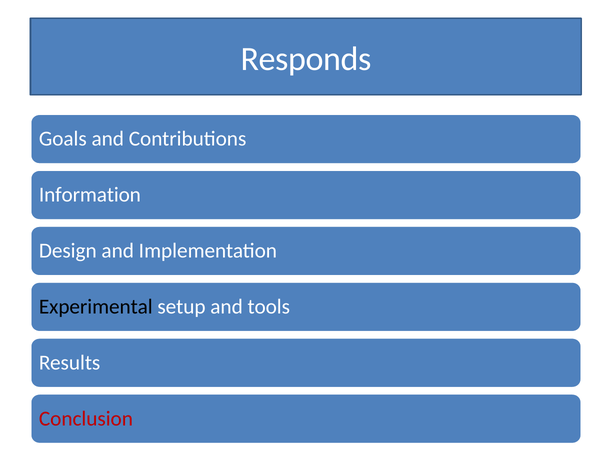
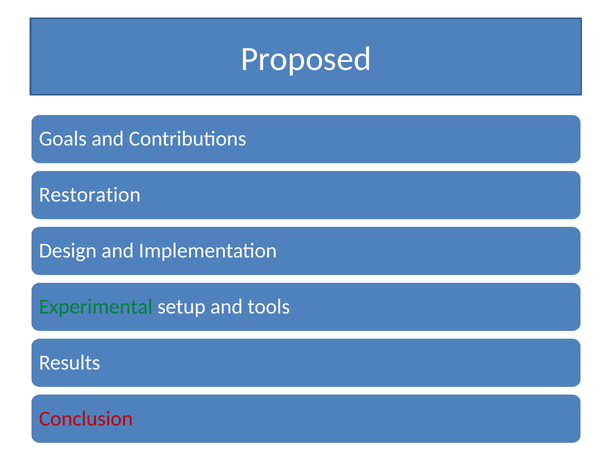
Responds: Responds -> Proposed
Information: Information -> Restoration
Experimental colour: black -> green
